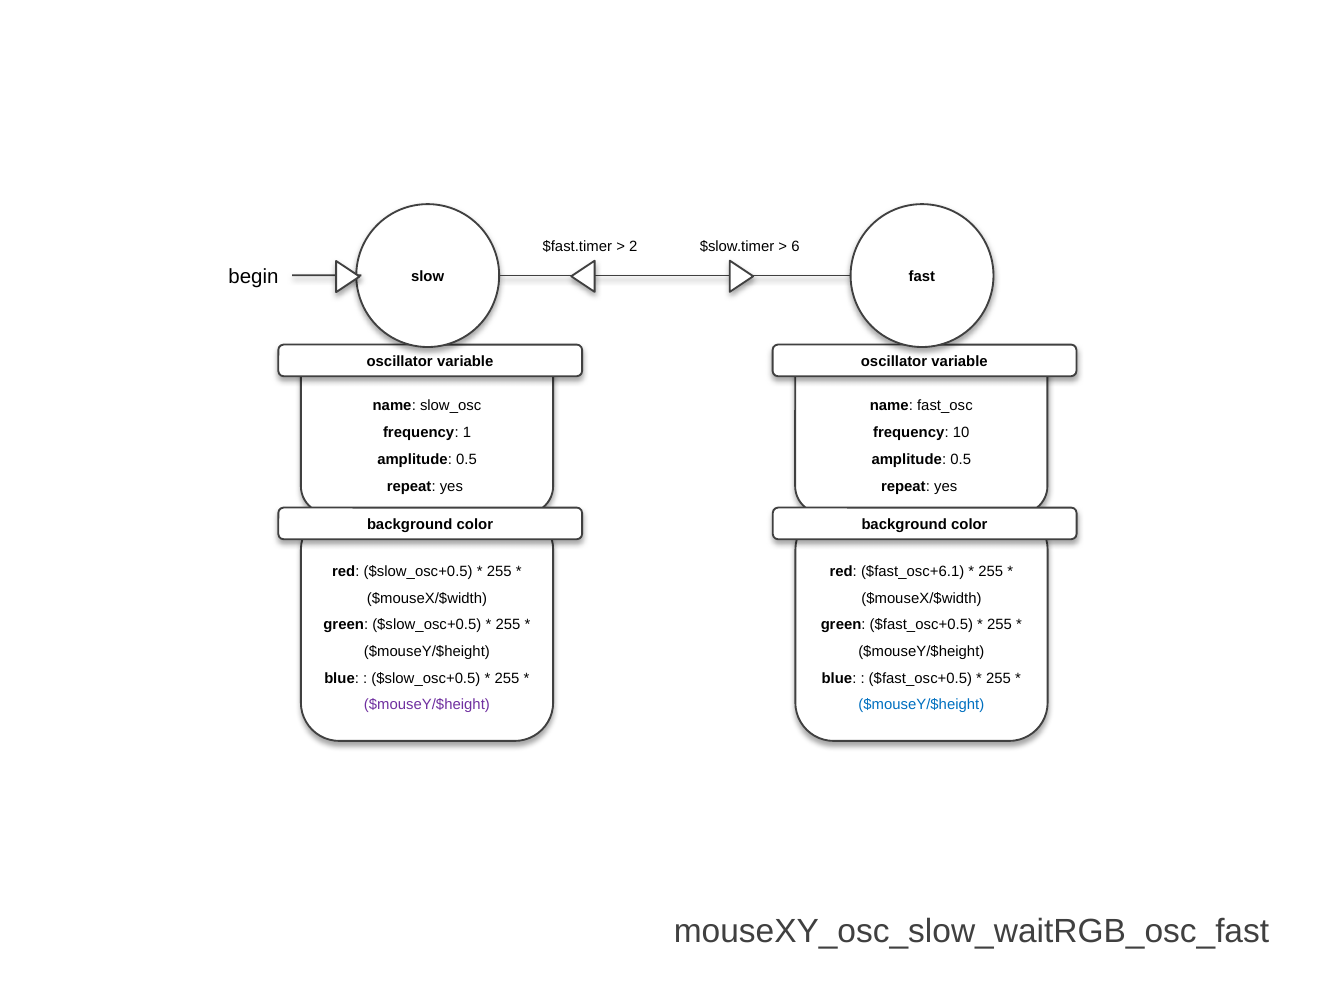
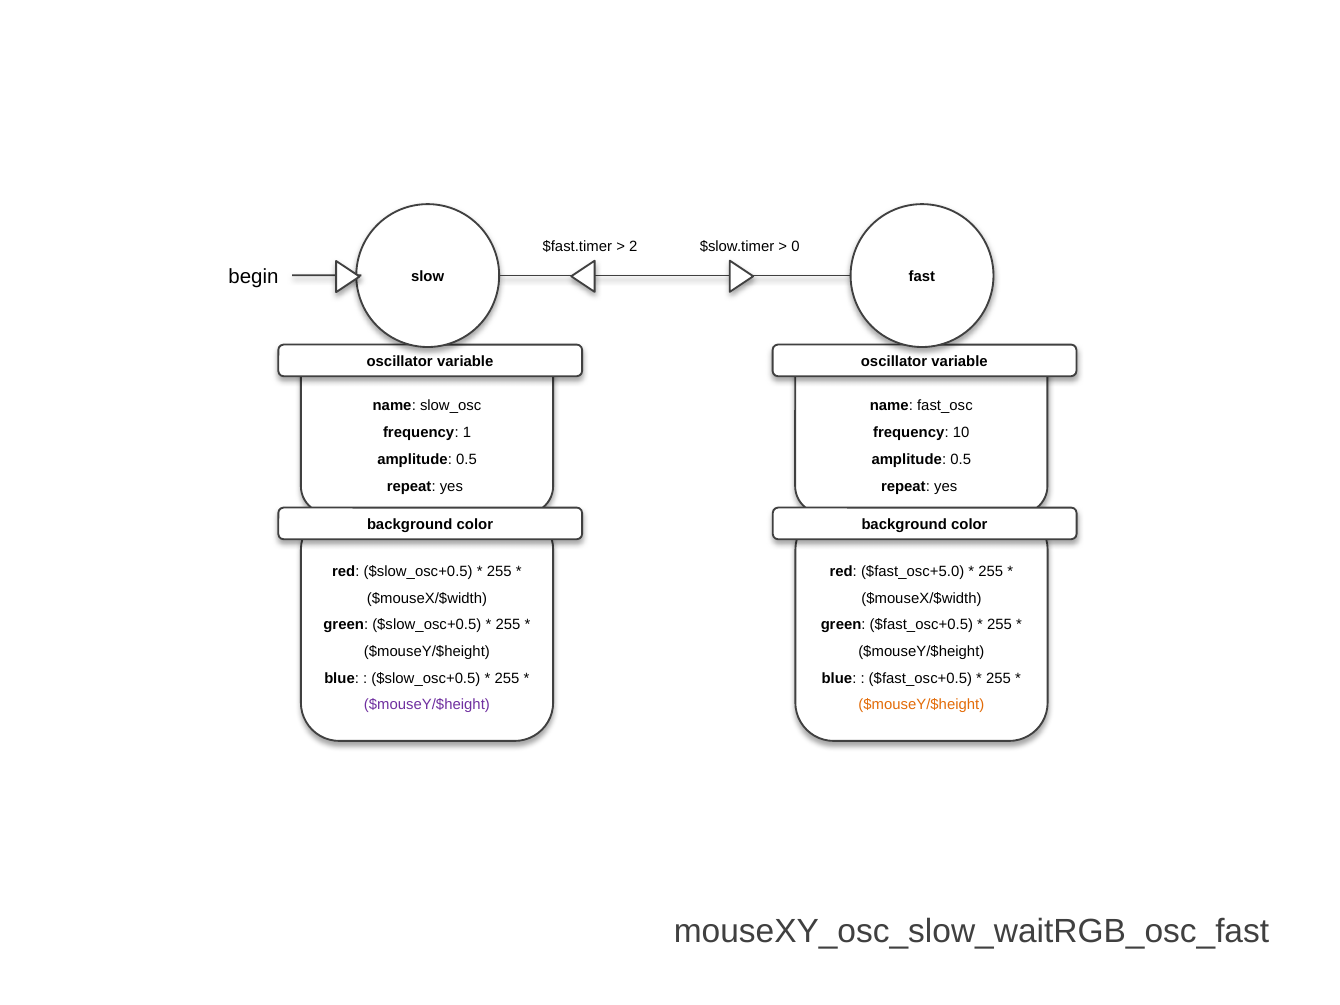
6: 6 -> 0
$fast_osc+6.1: $fast_osc+6.1 -> $fast_osc+5.0
$mouseY/$height at (921, 705) colour: blue -> orange
